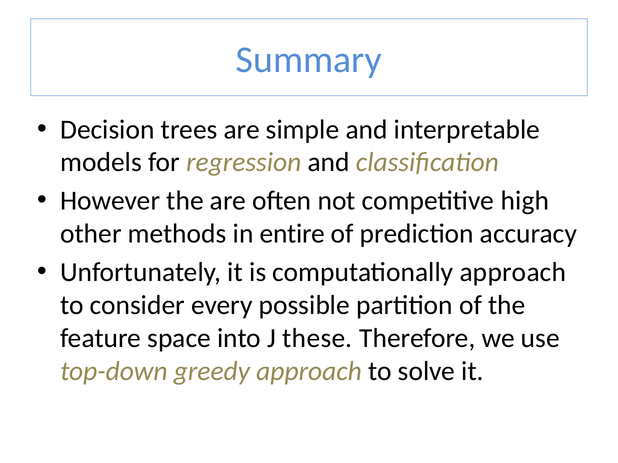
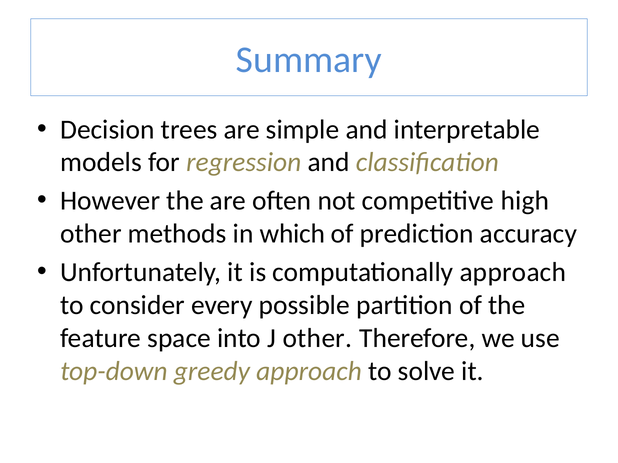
entire: entire -> which
J these: these -> other
